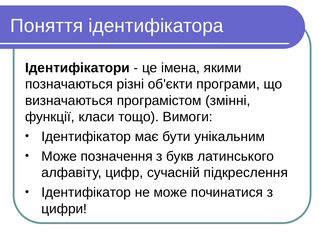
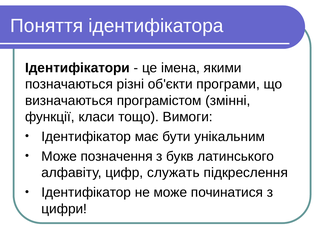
сучасній: сучасній -> служать
